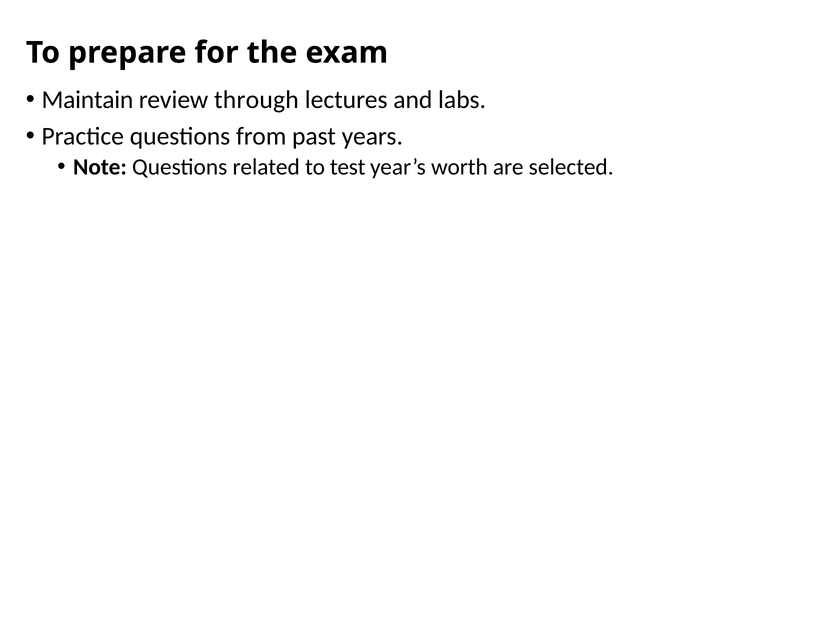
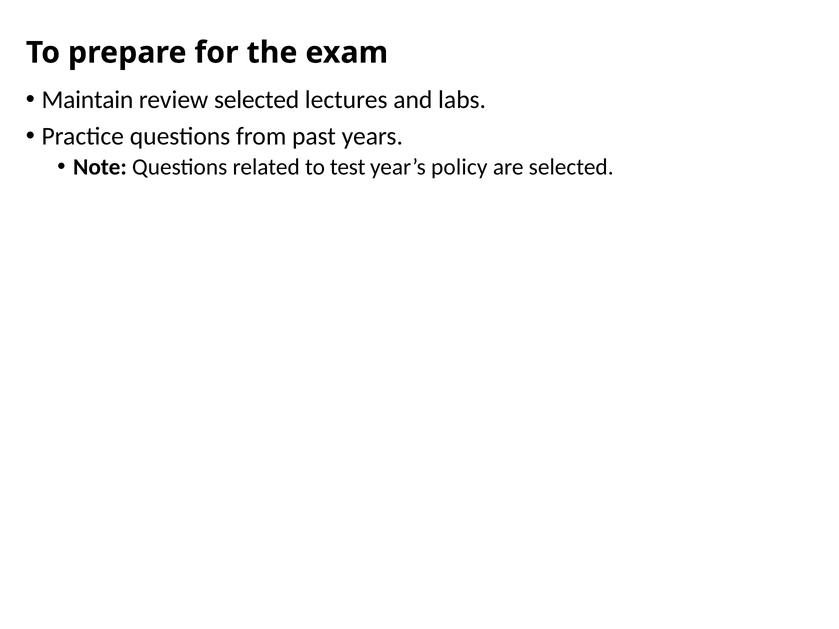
review through: through -> selected
worth: worth -> policy
